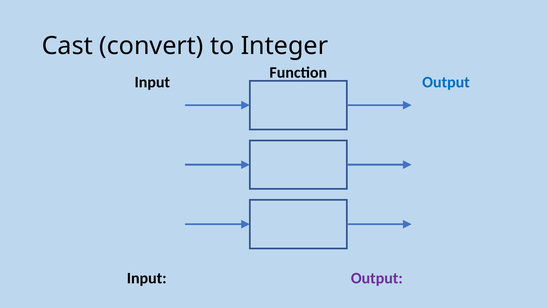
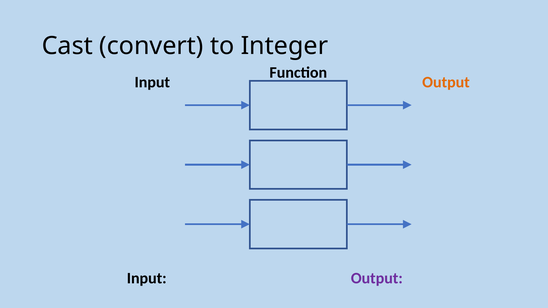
Output at (446, 82) colour: blue -> orange
